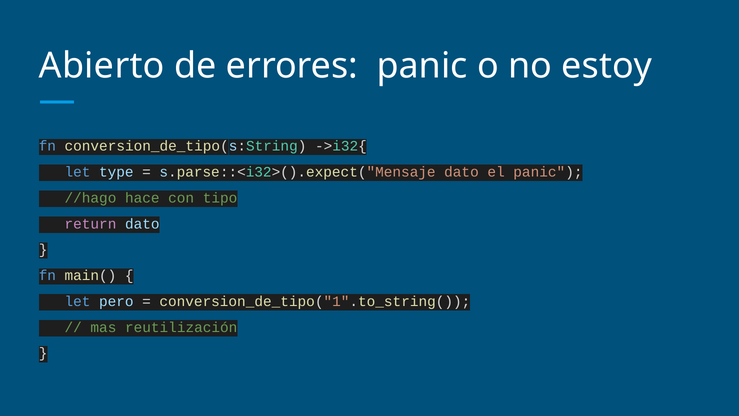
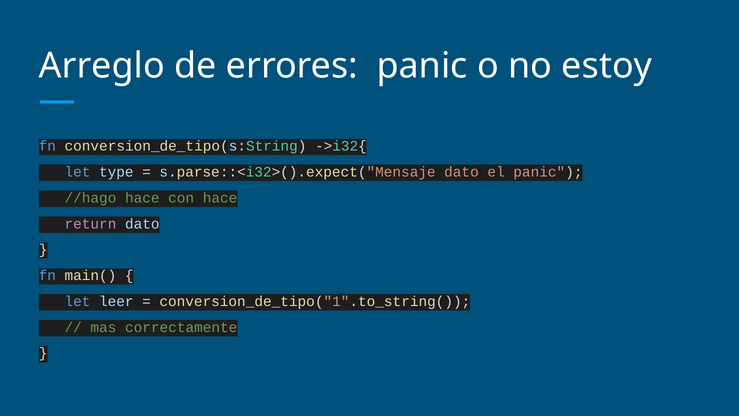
Abierto: Abierto -> Arreglo
con tipo: tipo -> hace
pero: pero -> leer
reutilización: reutilización -> correctamente
